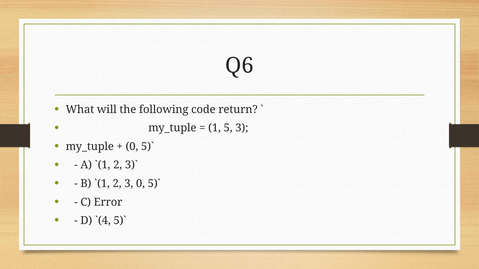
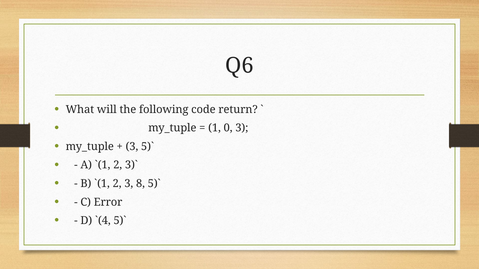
5: 5 -> 0
0 at (132, 147): 0 -> 3
3 0: 0 -> 8
